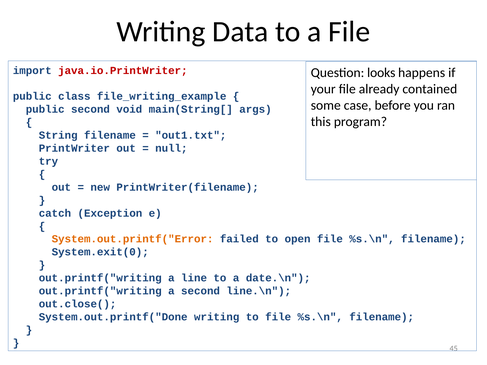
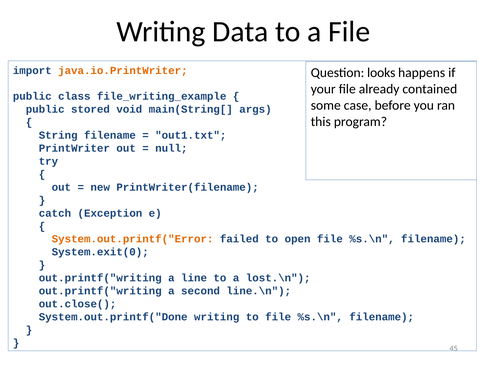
java.io.PrintWriter colour: red -> orange
public second: second -> stored
date.\n: date.\n -> lost.\n
